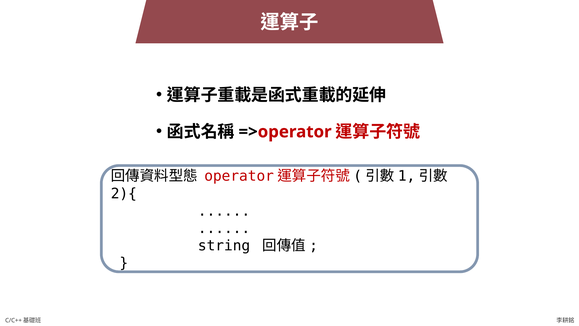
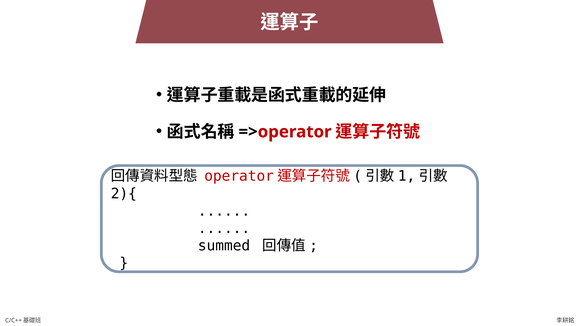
string: string -> summed
